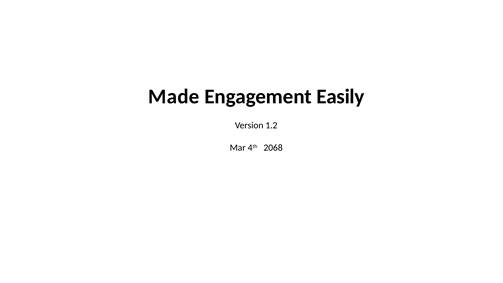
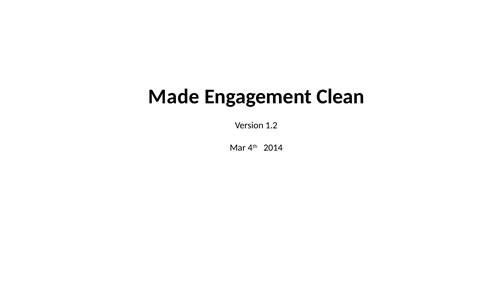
Easily: Easily -> Clean
2068: 2068 -> 2014
